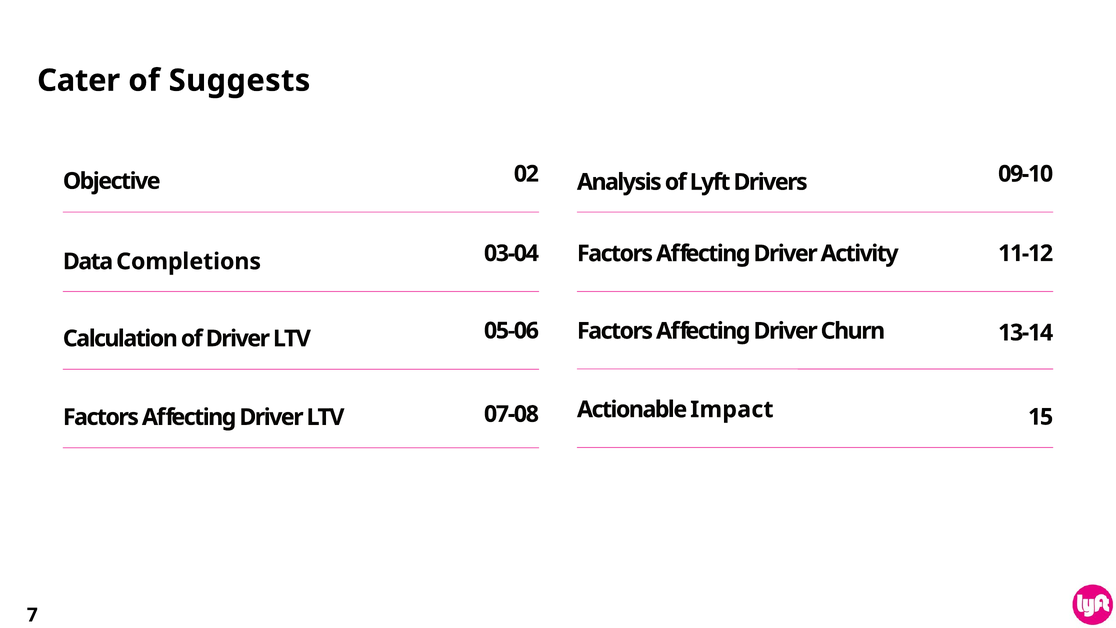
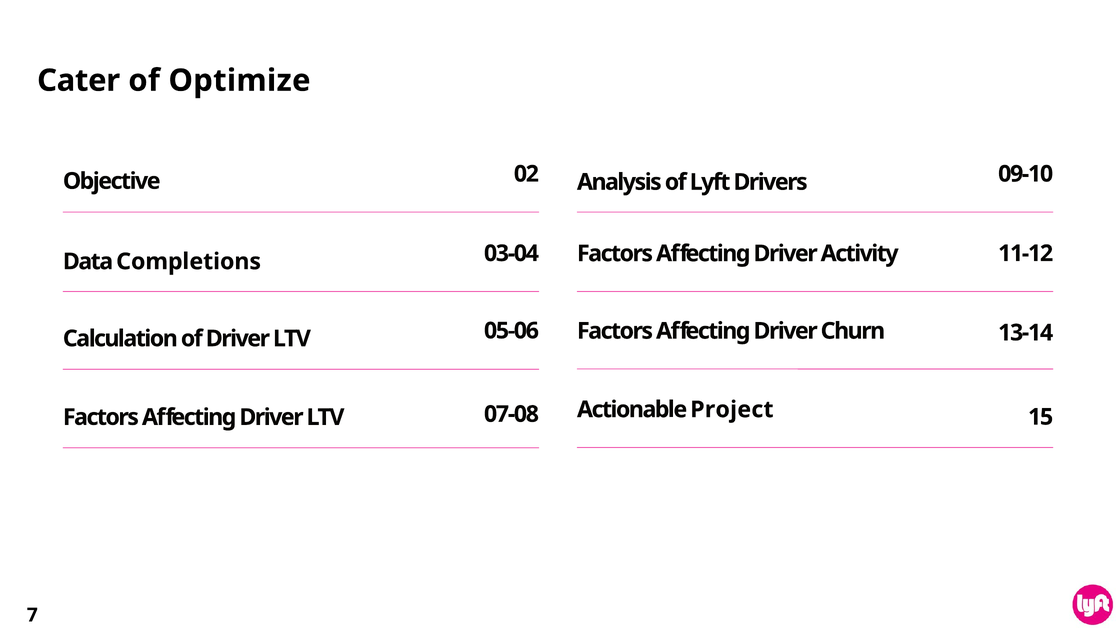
Suggests: Suggests -> Optimize
Impact: Impact -> Project
